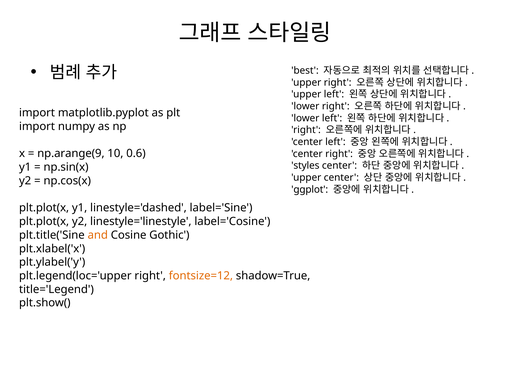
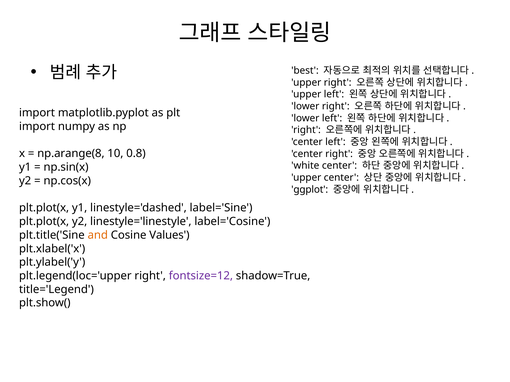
np.arange(9: np.arange(9 -> np.arange(8
0.6: 0.6 -> 0.8
styles: styles -> white
Gothic: Gothic -> Values
fontsize=12 colour: orange -> purple
